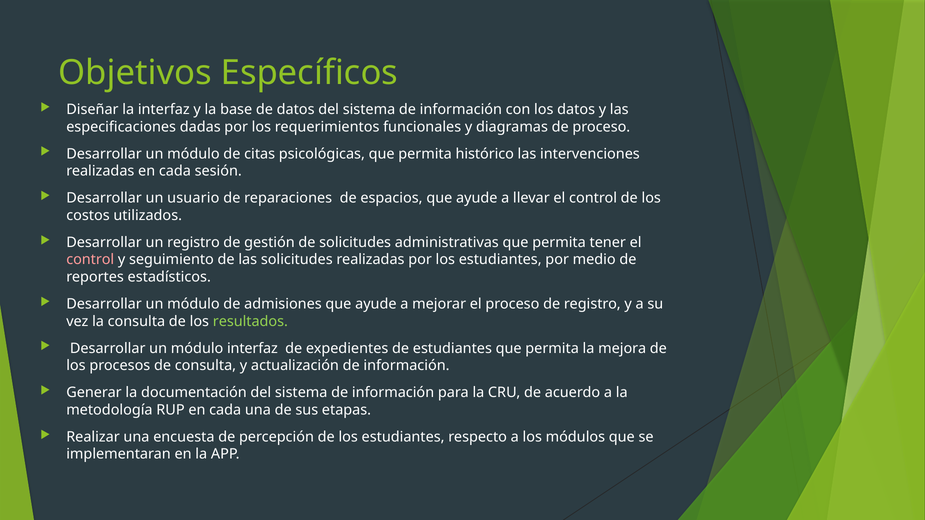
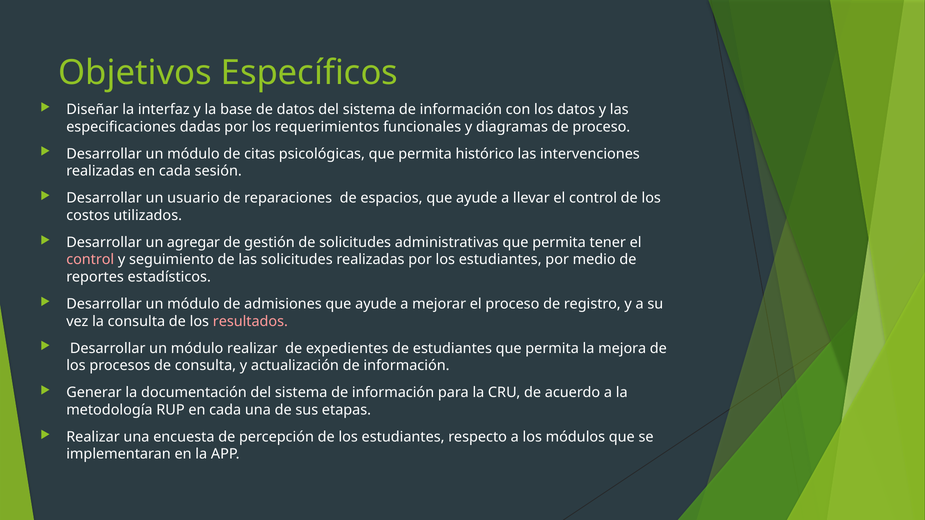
un registro: registro -> agregar
resultados colour: light green -> pink
módulo interfaz: interfaz -> realizar
